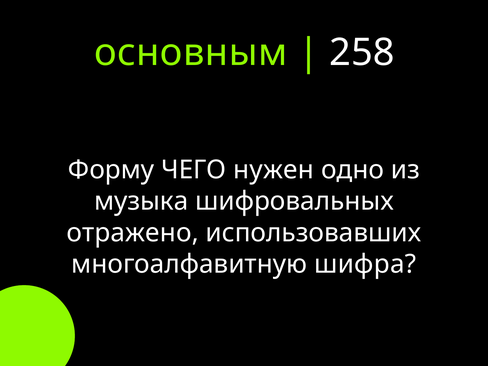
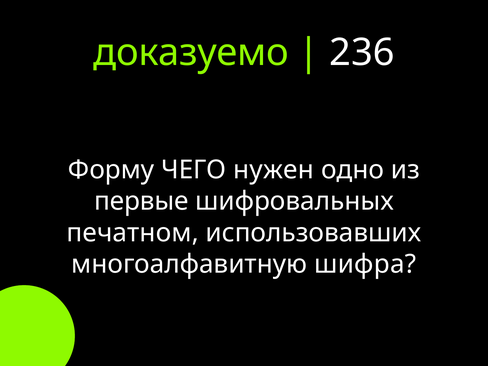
основным: основным -> доказуемо
258: 258 -> 236
музыка: музыка -> первые
отражено: отражено -> печатном
